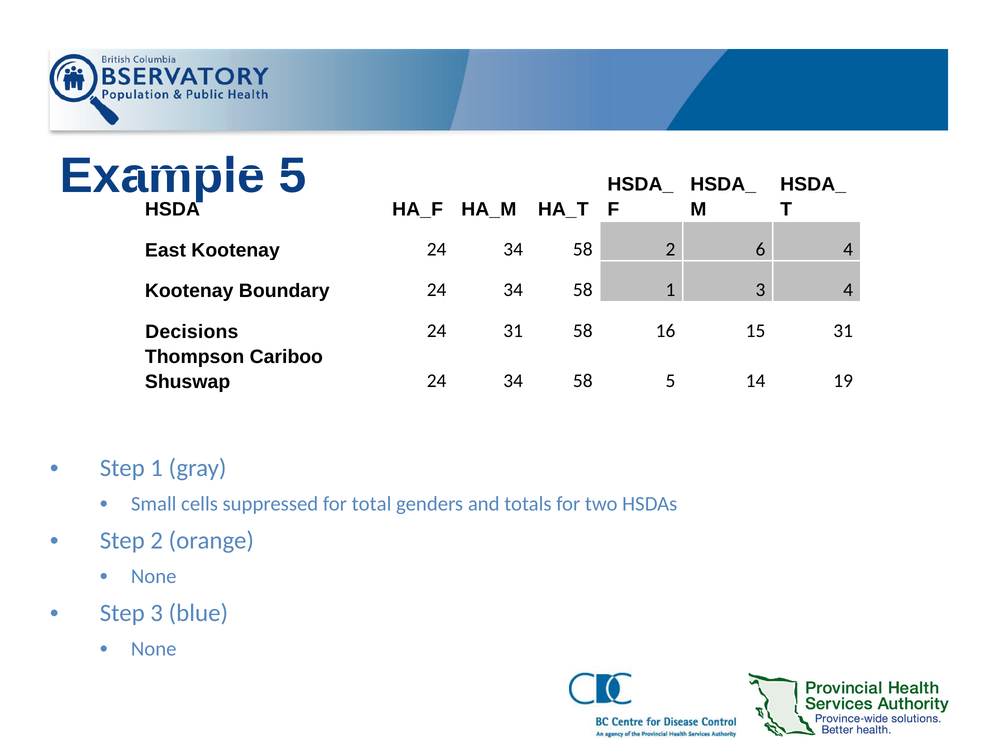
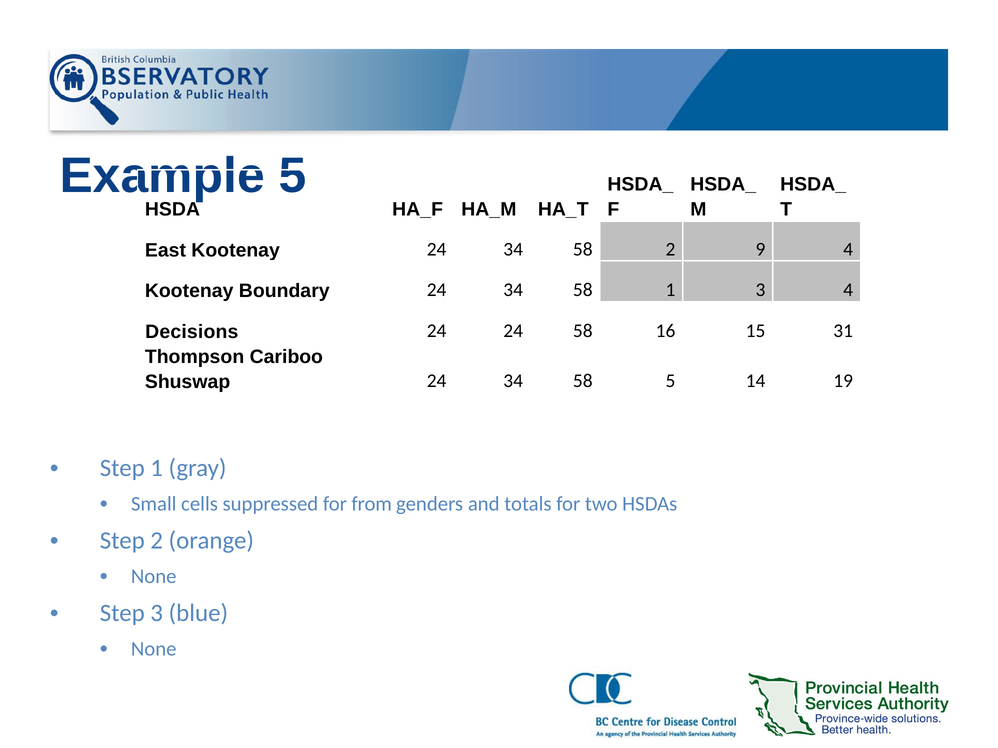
6: 6 -> 9
24 31: 31 -> 24
total: total -> from
